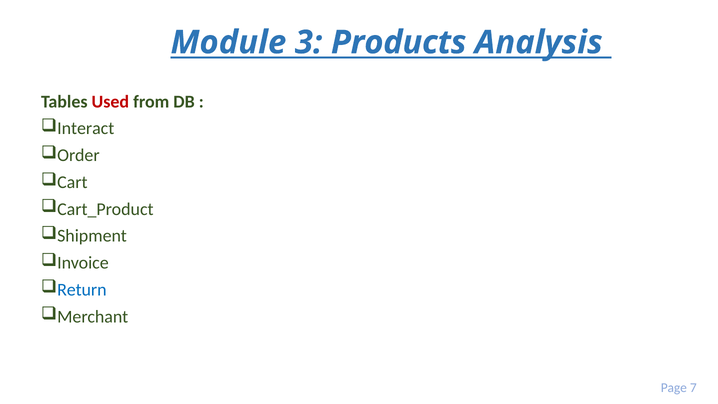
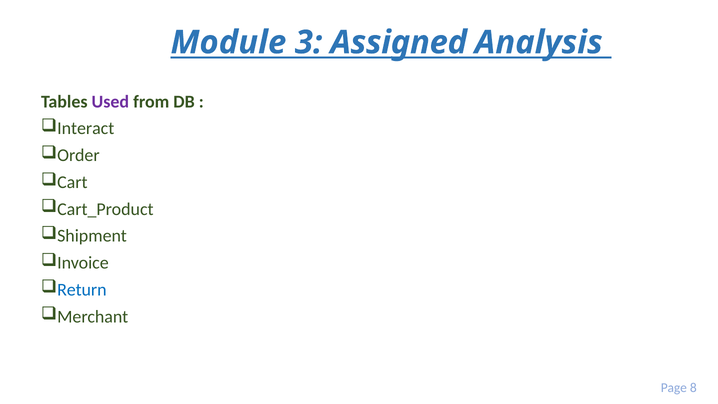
Products: Products -> Assigned
Used colour: red -> purple
7: 7 -> 8
